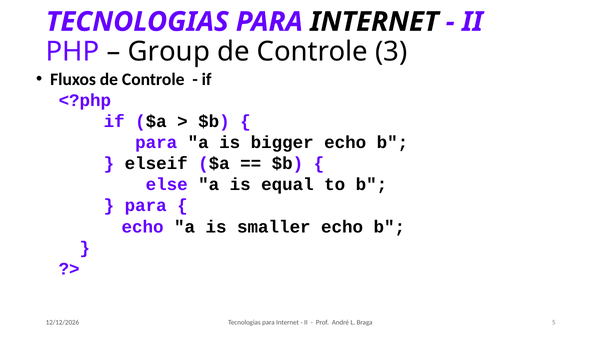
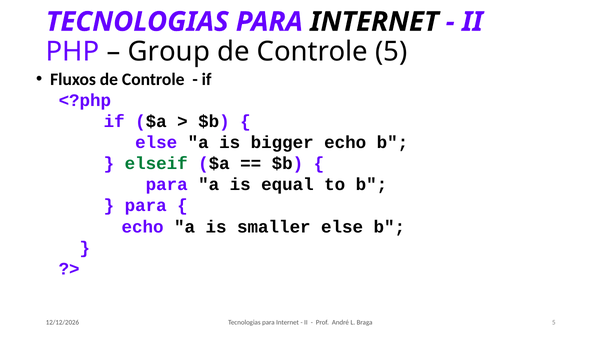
Controle 3: 3 -> 5
para at (156, 143): para -> else
elseif colour: black -> green
else at (167, 185): else -> para
smaller echo: echo -> else
